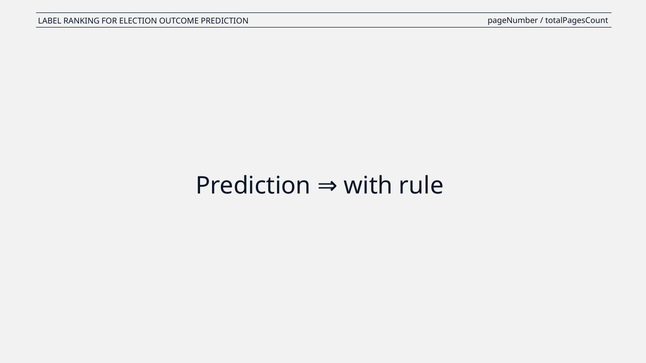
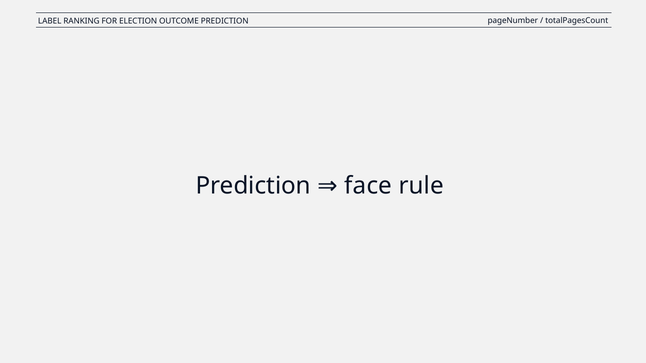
with: with -> face
